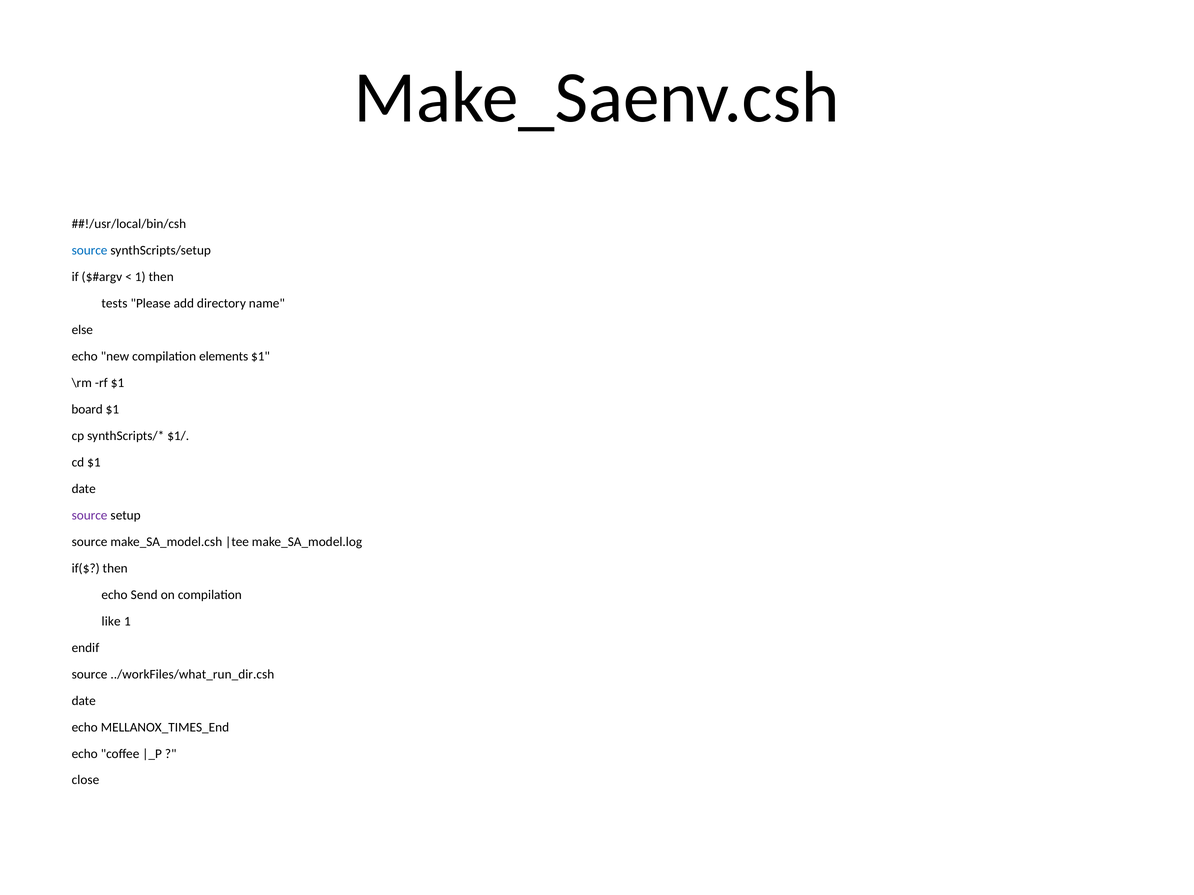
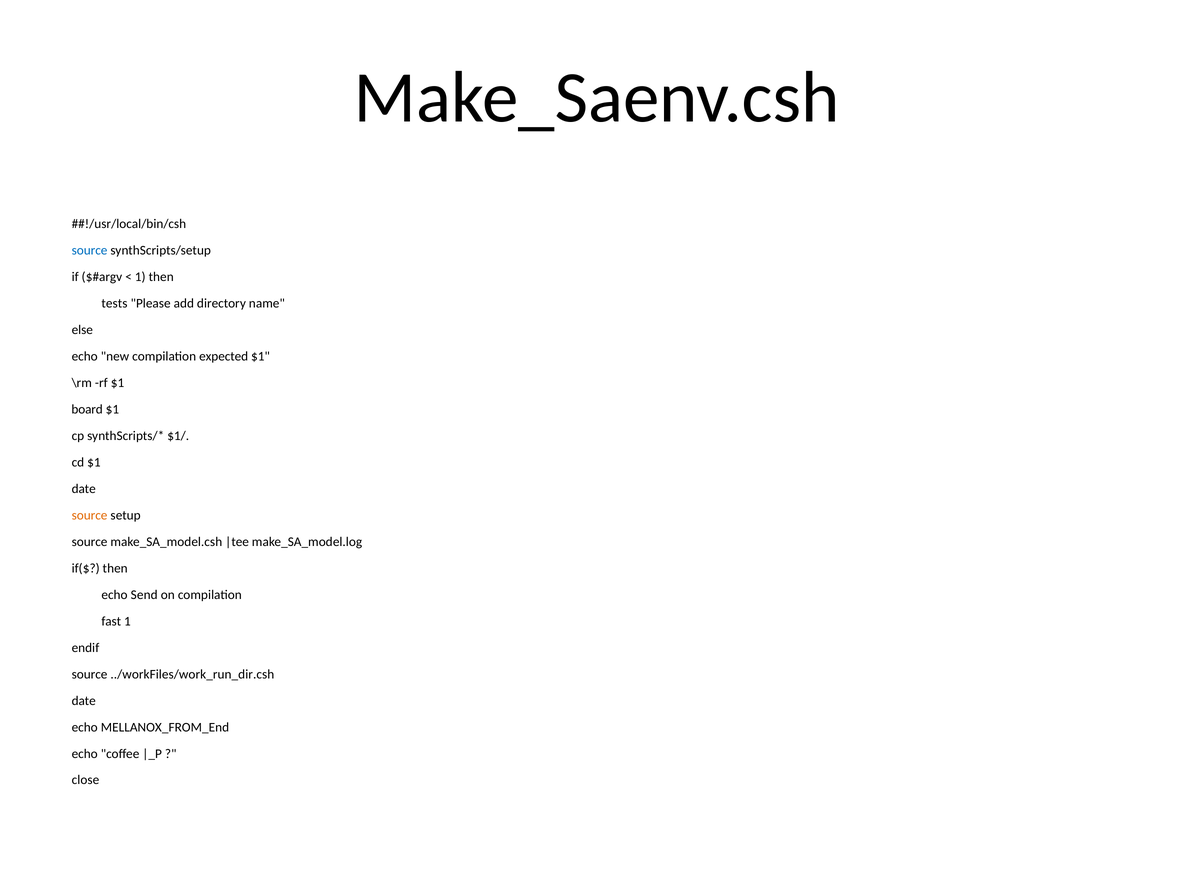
elements: elements -> expected
source at (90, 515) colour: purple -> orange
like: like -> fast
../workFiles/what_run_dir.csh: ../workFiles/what_run_dir.csh -> ../workFiles/work_run_dir.csh
MELLANOX_TIMES_End: MELLANOX_TIMES_End -> MELLANOX_FROM_End
